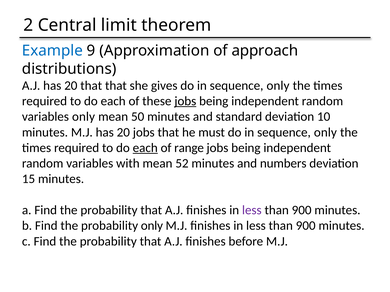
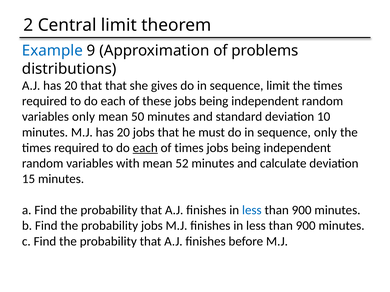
approach: approach -> problems
only at (278, 86): only -> limit
jobs at (185, 101) underline: present -> none
of range: range -> times
numbers: numbers -> calculate
less at (252, 210) colour: purple -> blue
probability only: only -> jobs
